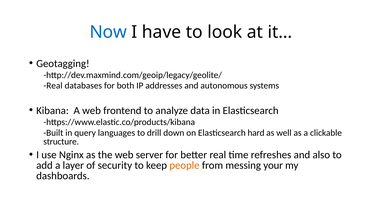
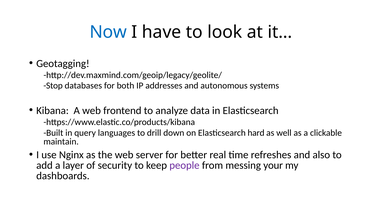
Real at (53, 86): Real -> Stop
structure: structure -> maintain
people colour: orange -> purple
